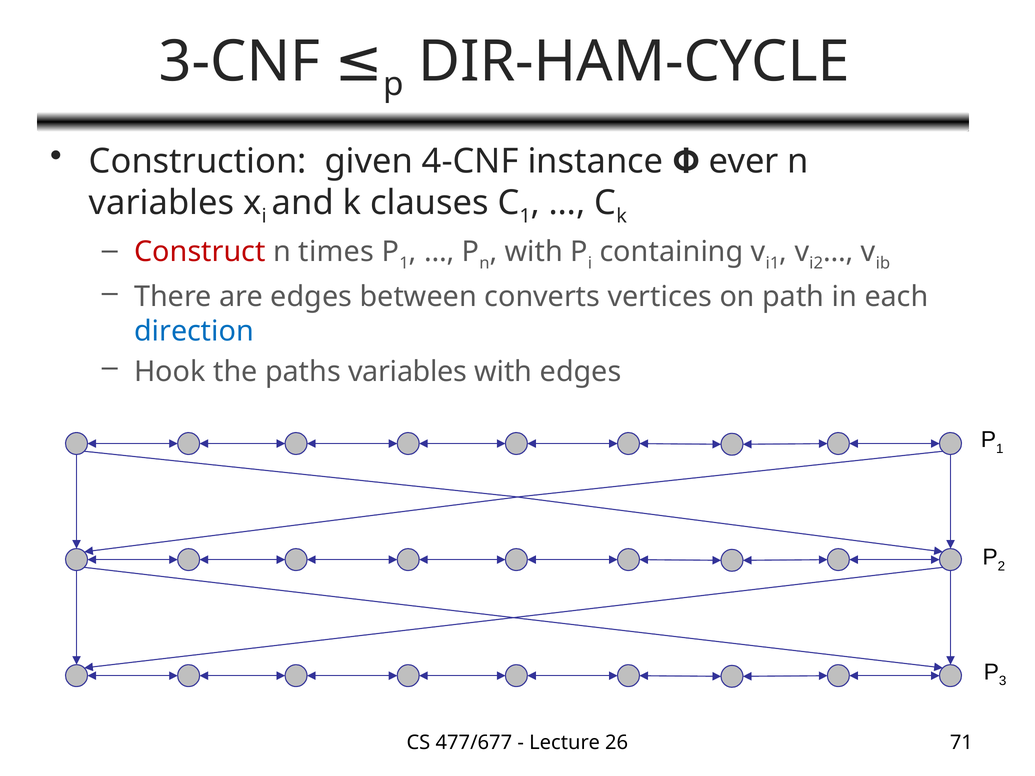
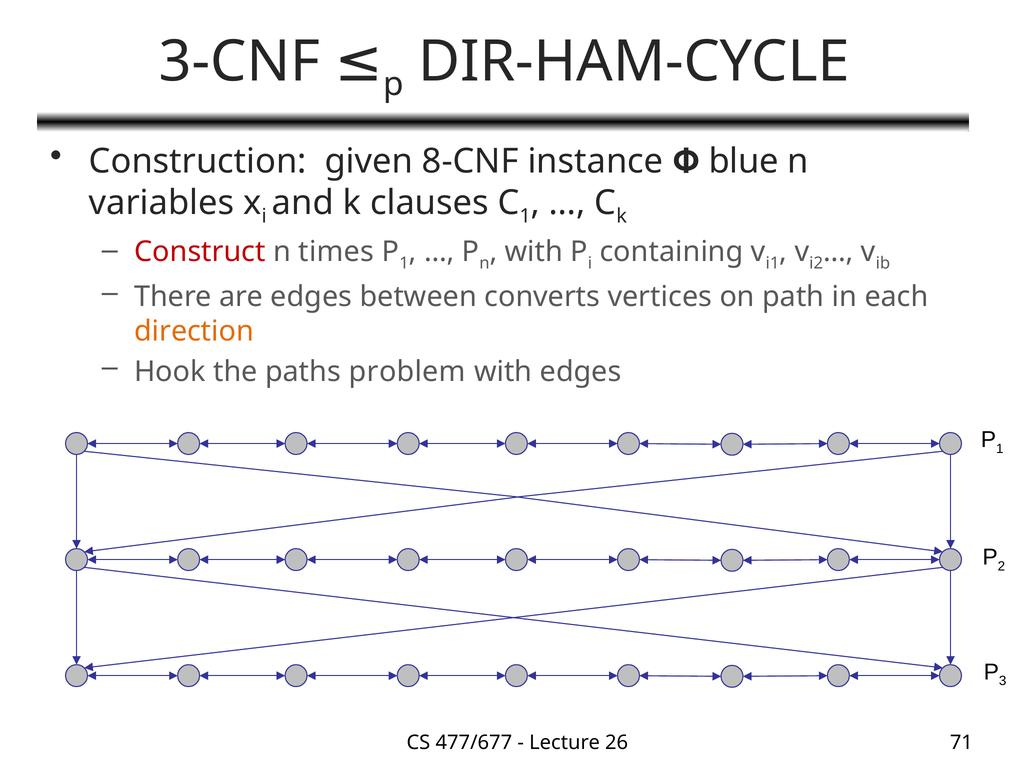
4-CNF: 4-CNF -> 8-CNF
ever: ever -> blue
direction colour: blue -> orange
paths variables: variables -> problem
